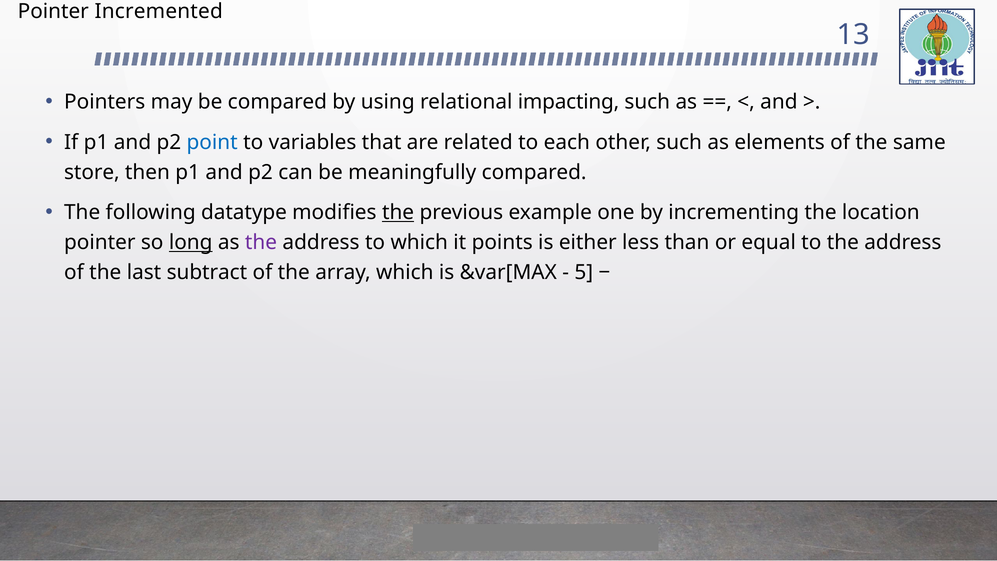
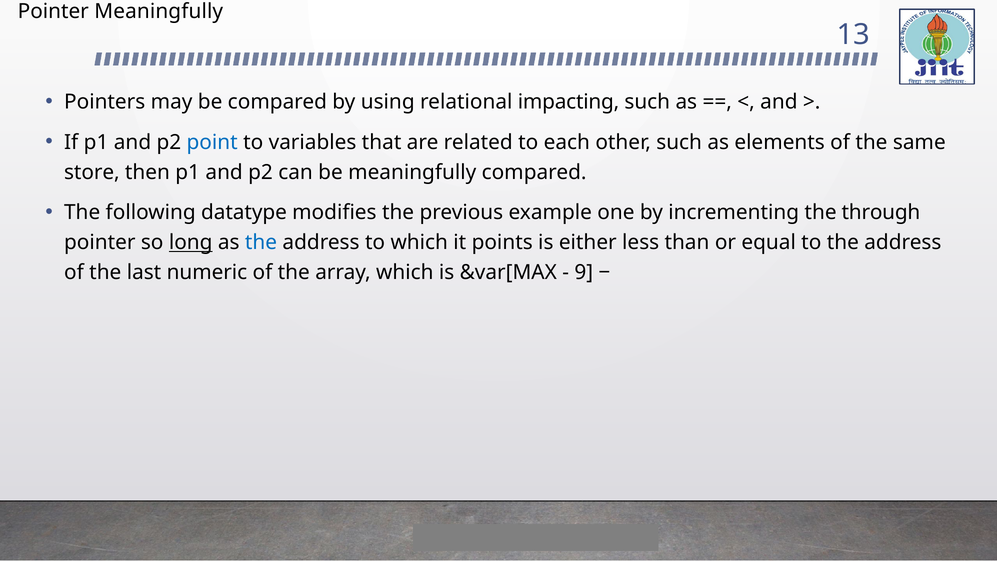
Pointer Incremented: Incremented -> Meaningfully
the at (398, 212) underline: present -> none
location: location -> through
the at (261, 242) colour: purple -> blue
subtract: subtract -> numeric
5: 5 -> 9
